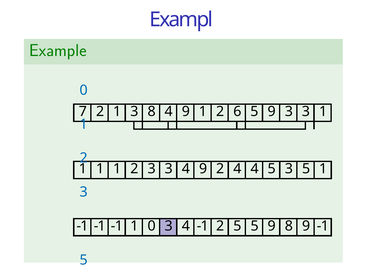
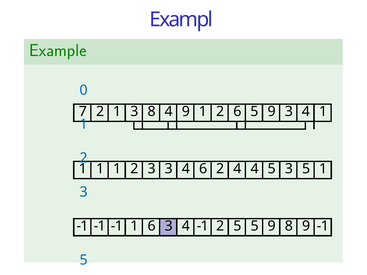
9 3 3: 3 -> 4
3 4 9: 9 -> 6
-1 1 0: 0 -> 6
